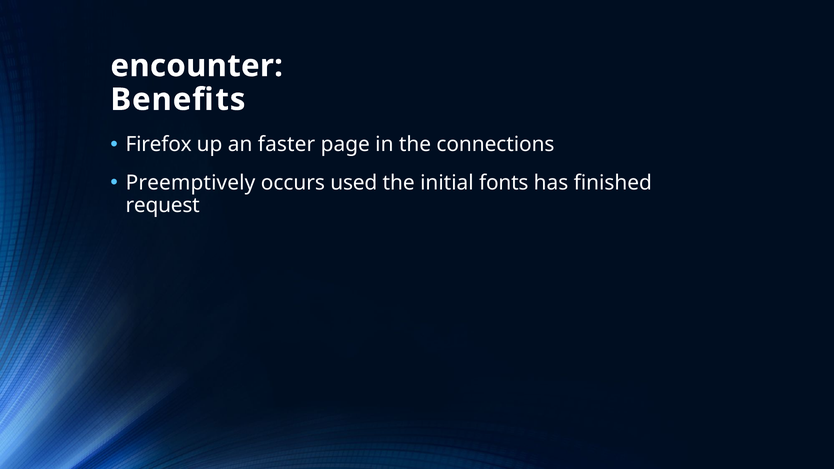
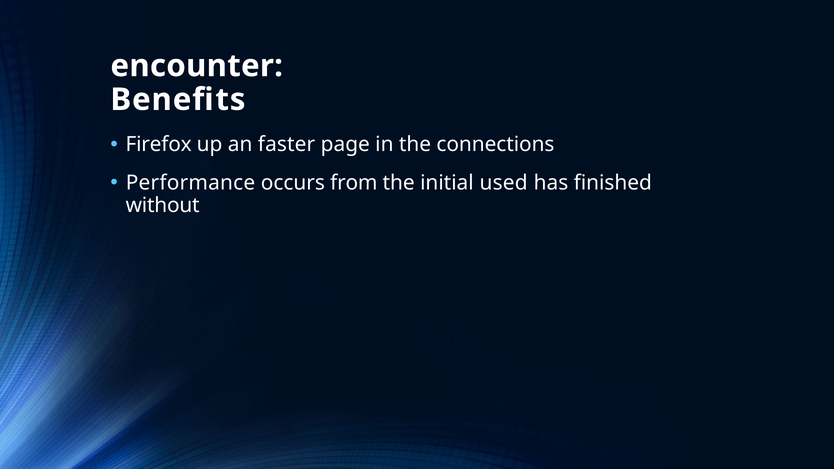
Preemptively: Preemptively -> Performance
used: used -> from
fonts: fonts -> used
request: request -> without
